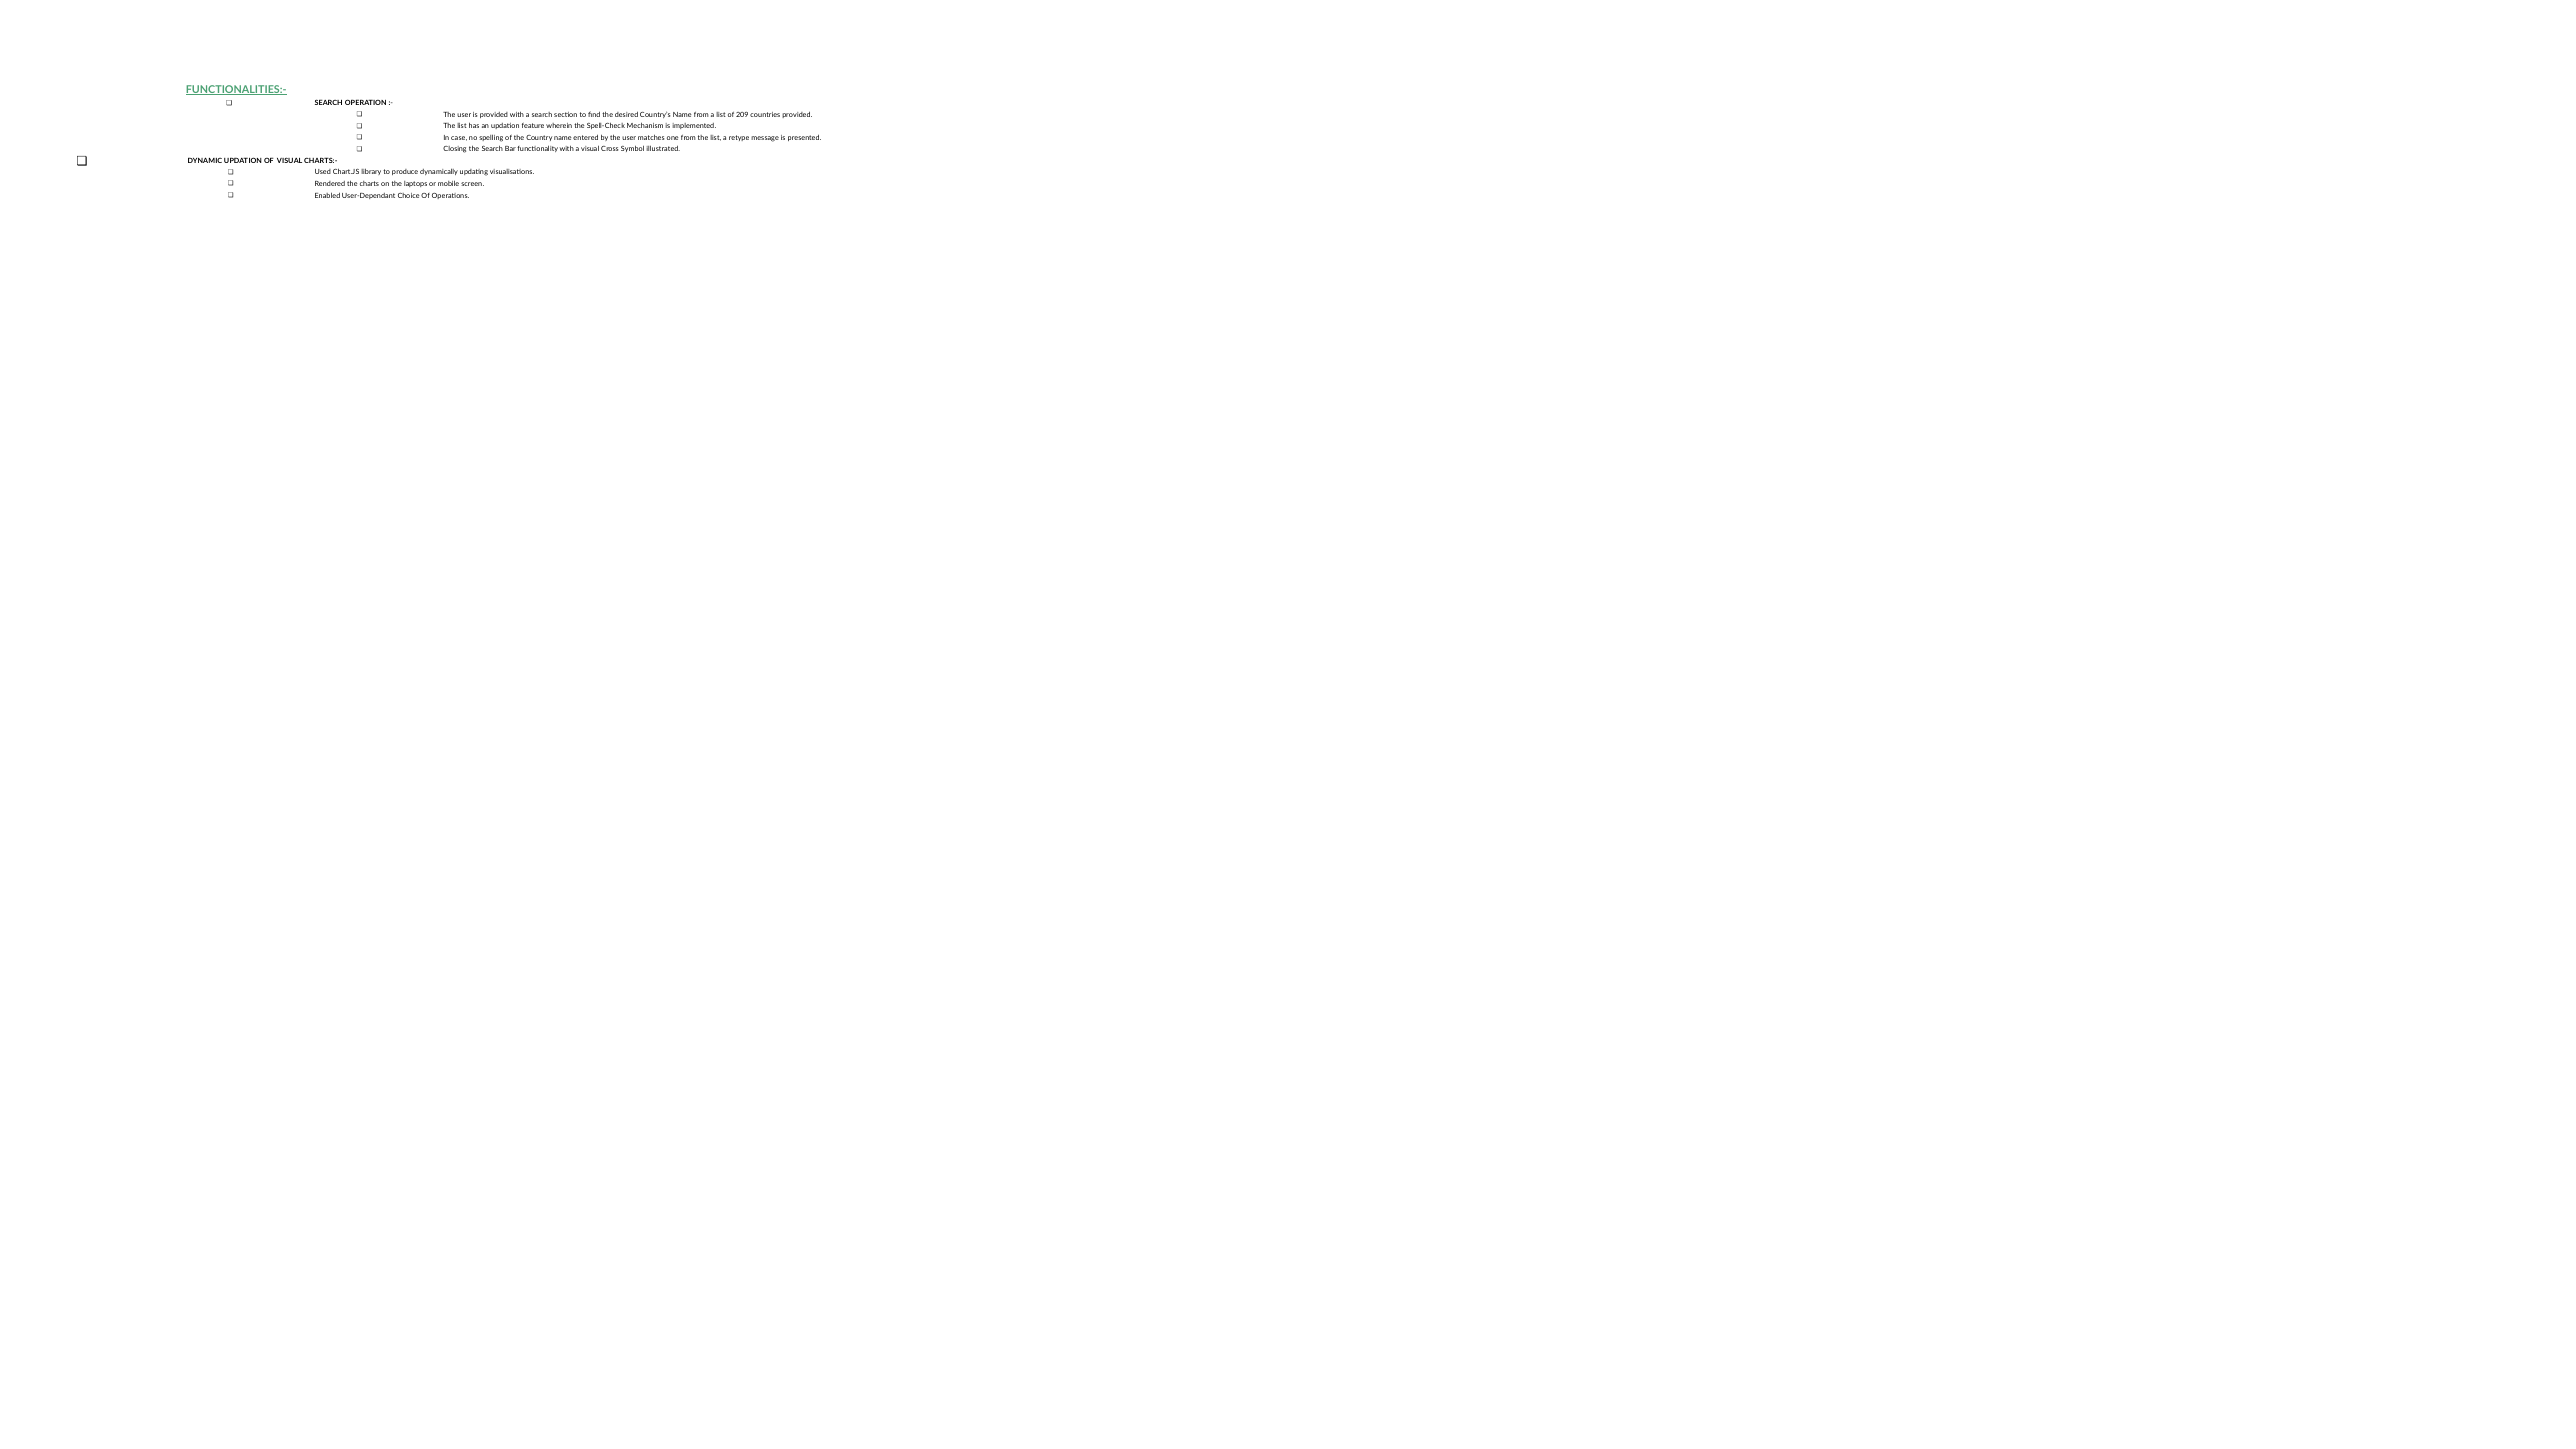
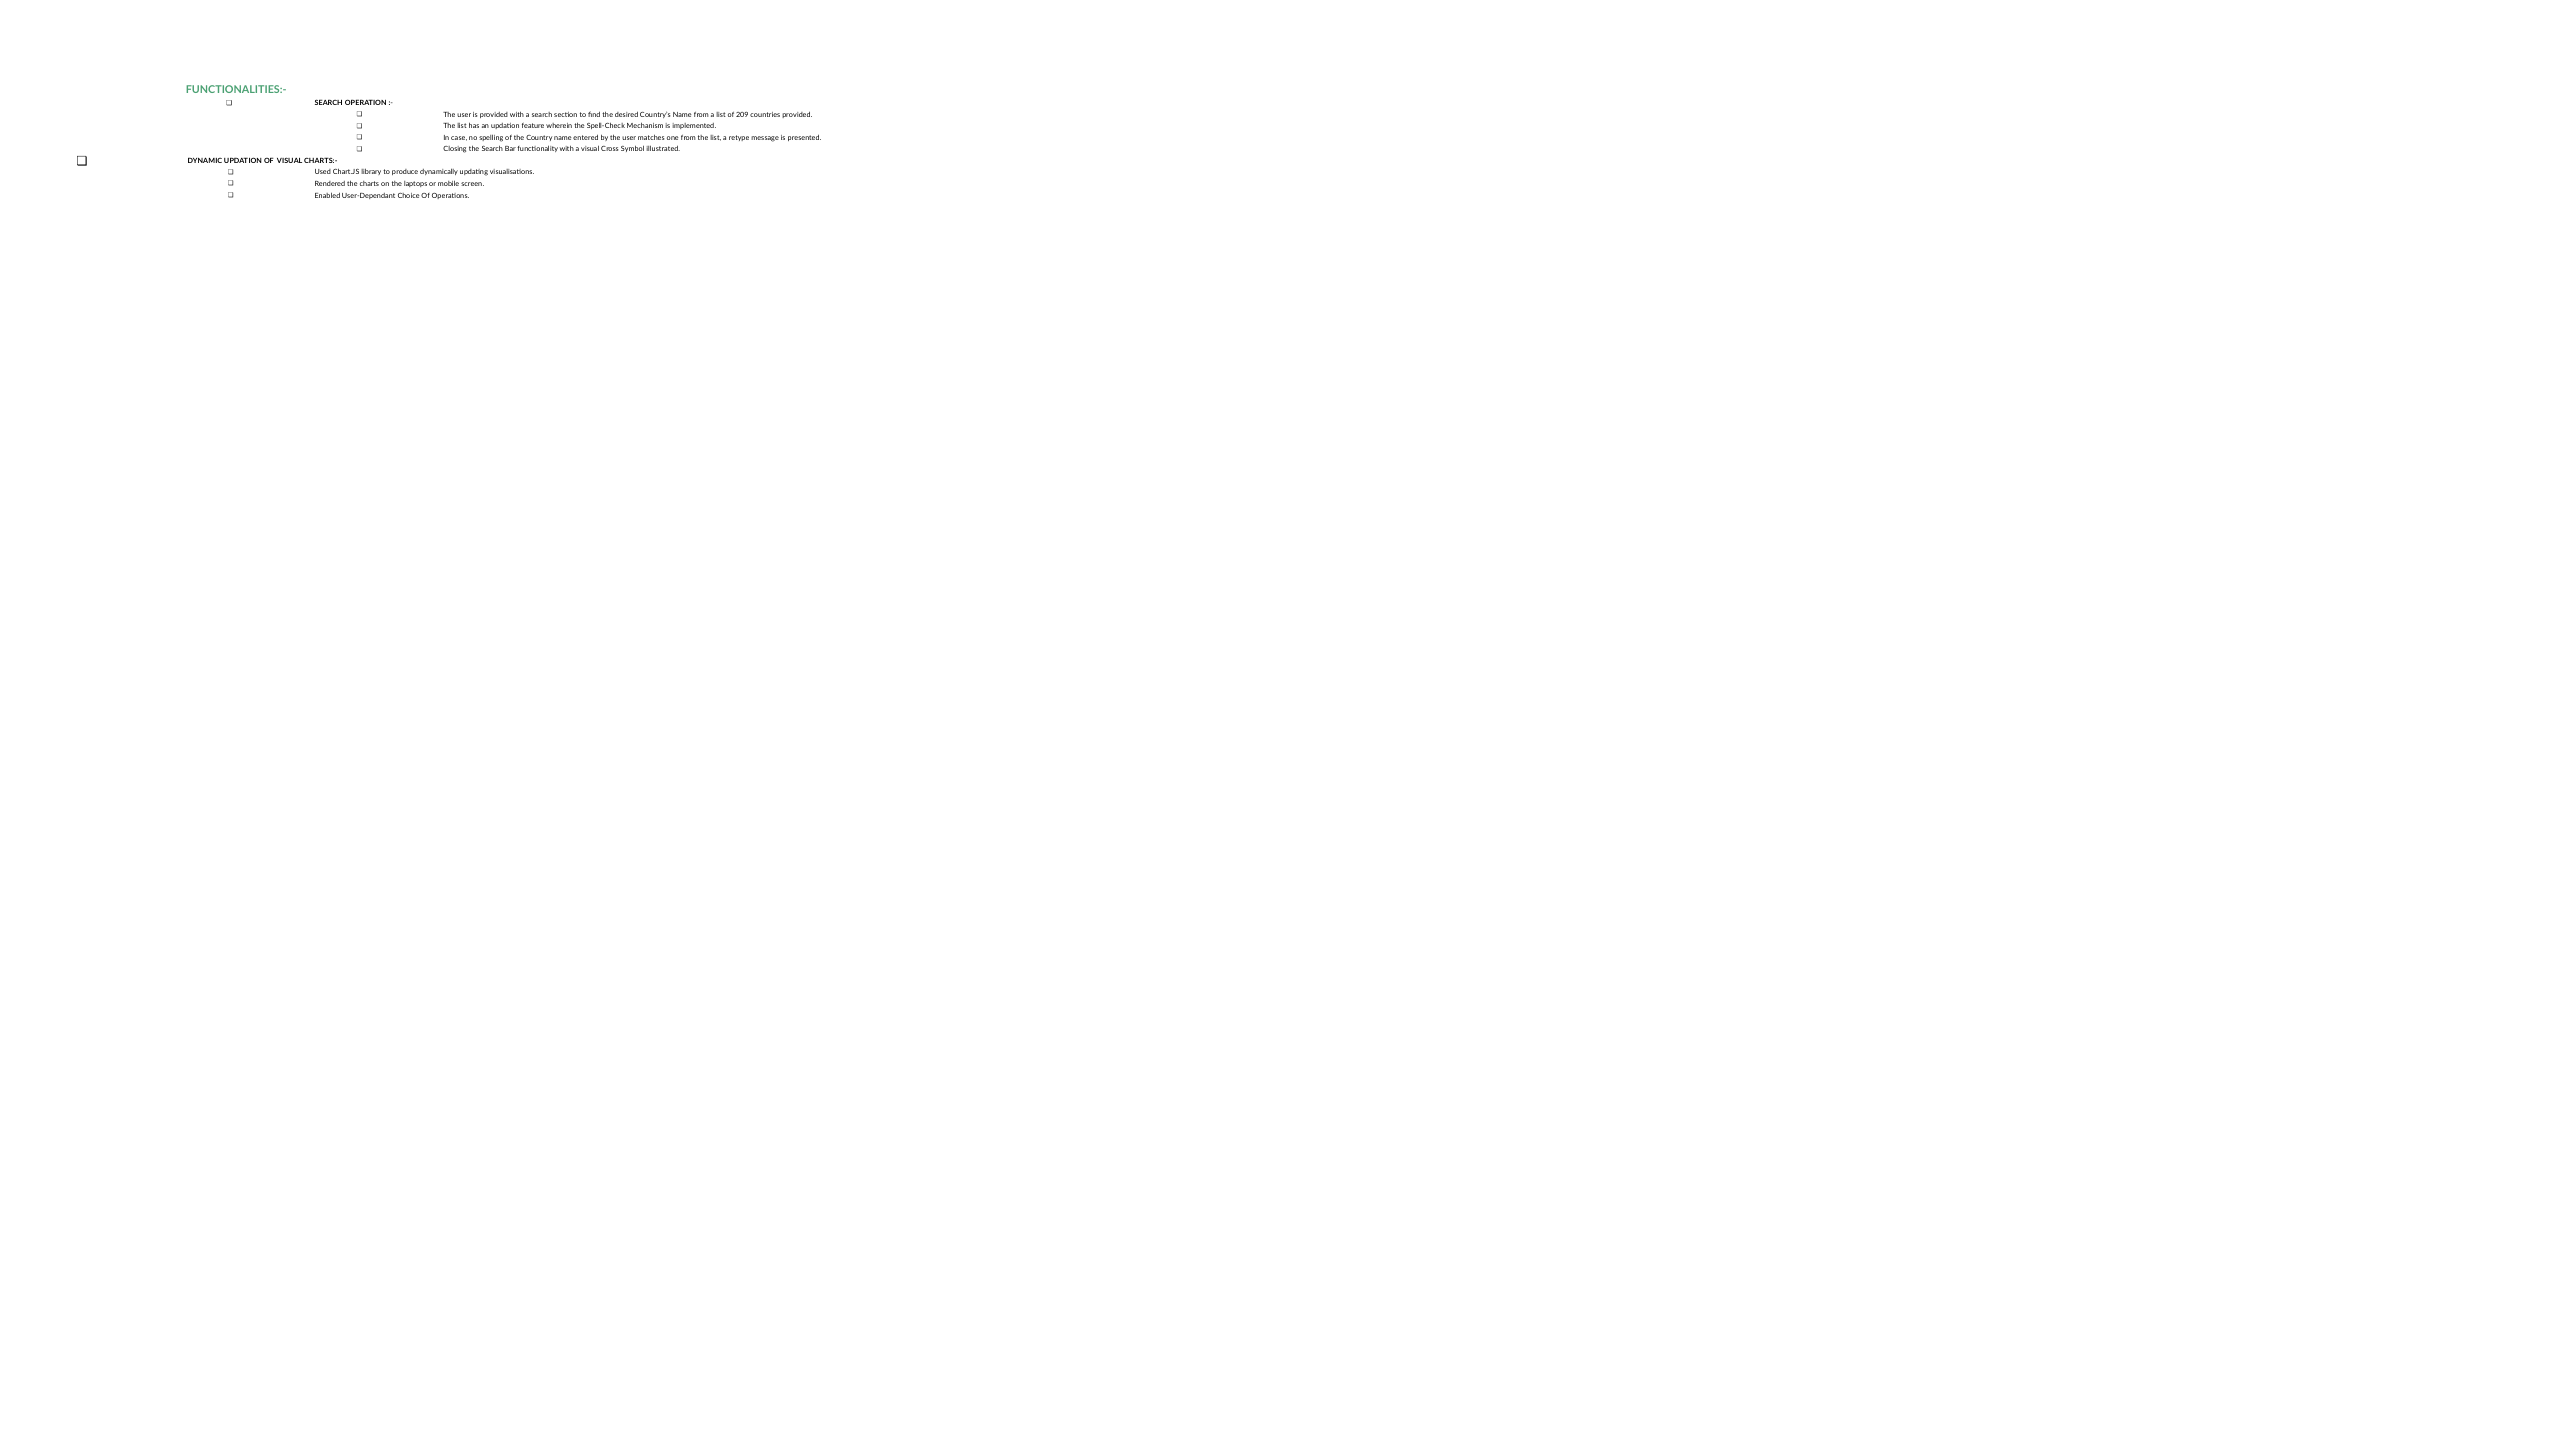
FUNCTIONALITIES:- underline: present -> none
